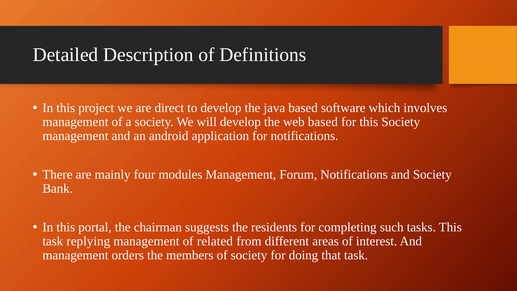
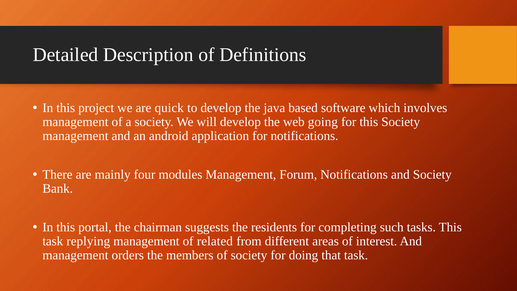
direct: direct -> quick
web based: based -> going
